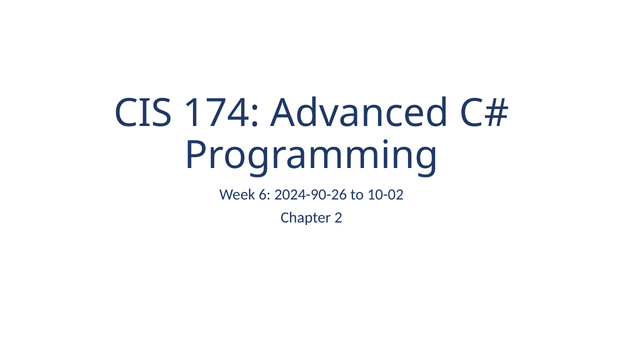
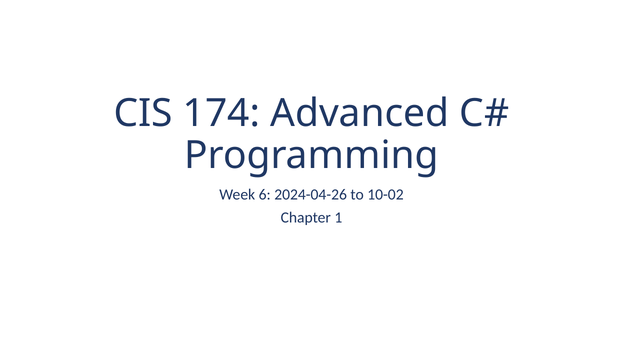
2024-90-26: 2024-90-26 -> 2024-04-26
2: 2 -> 1
